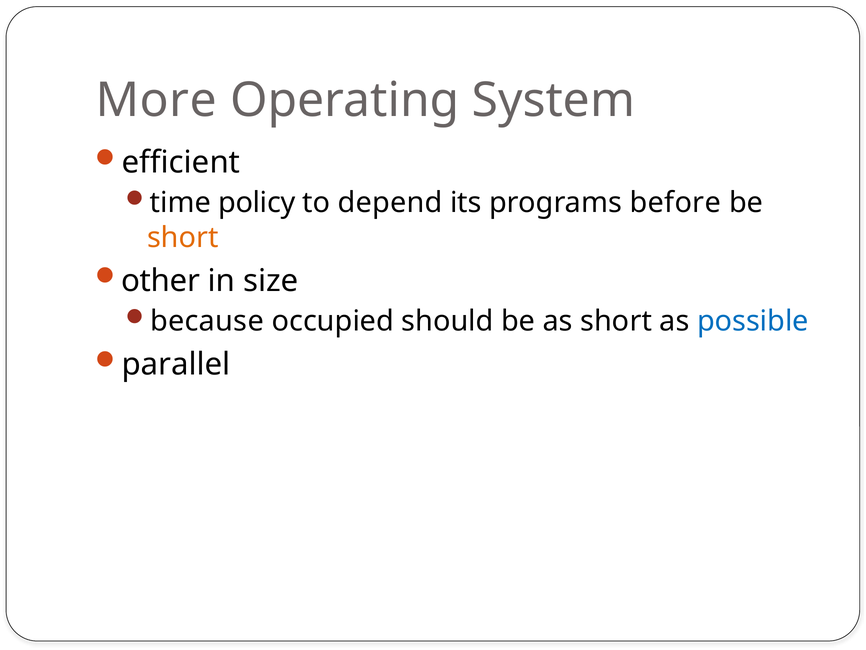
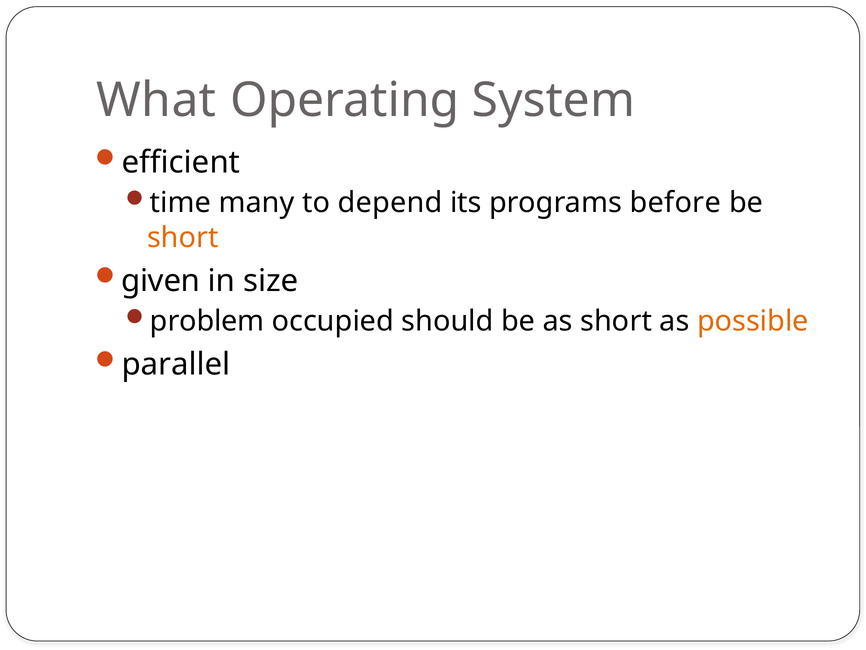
More: More -> What
policy: policy -> many
other: other -> given
because: because -> problem
possible colour: blue -> orange
